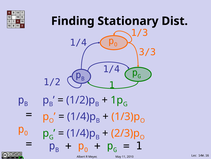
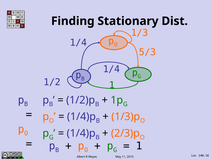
3/3: 3/3 -> 5/3
